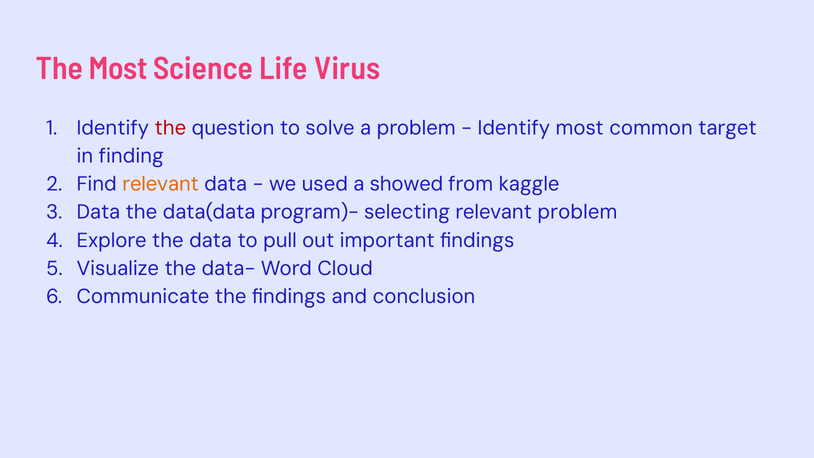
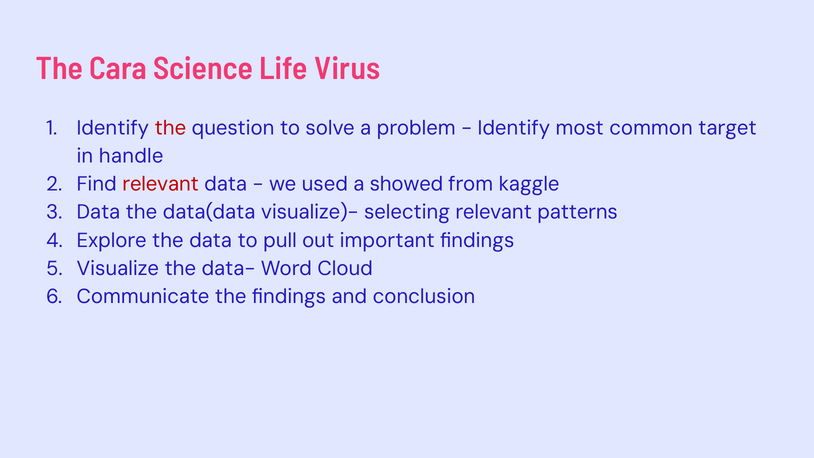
The Most: Most -> Cara
finding: finding -> handle
relevant at (161, 184) colour: orange -> red
program)-: program)- -> visualize)-
relevant problem: problem -> patterns
